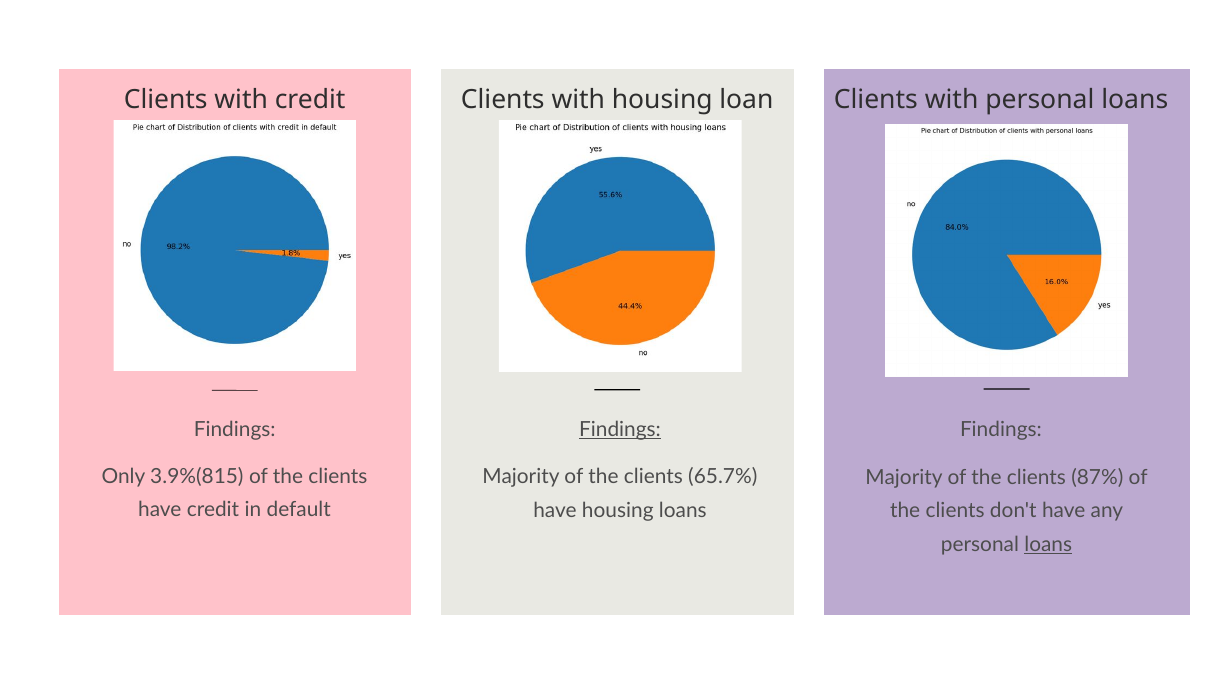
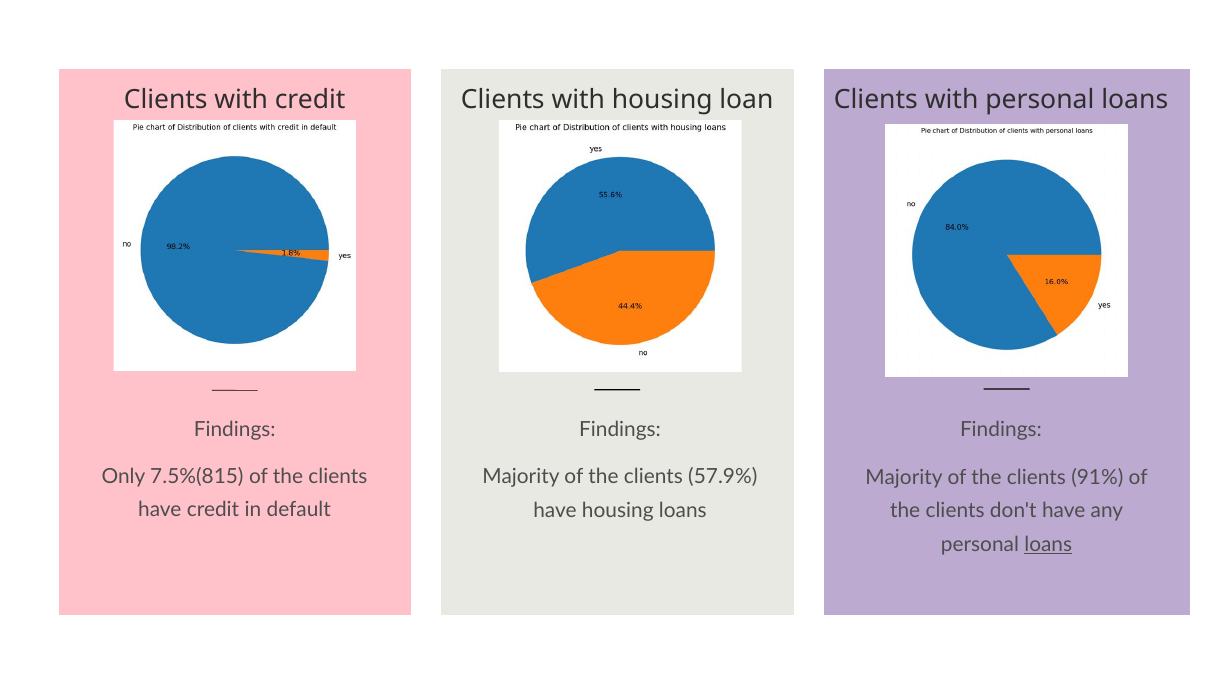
Findings at (620, 429) underline: present -> none
3.9%(815: 3.9%(815 -> 7.5%(815
65.7%: 65.7% -> 57.9%
87%: 87% -> 91%
